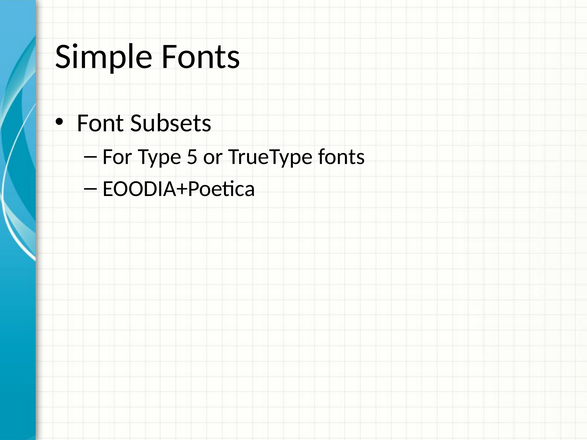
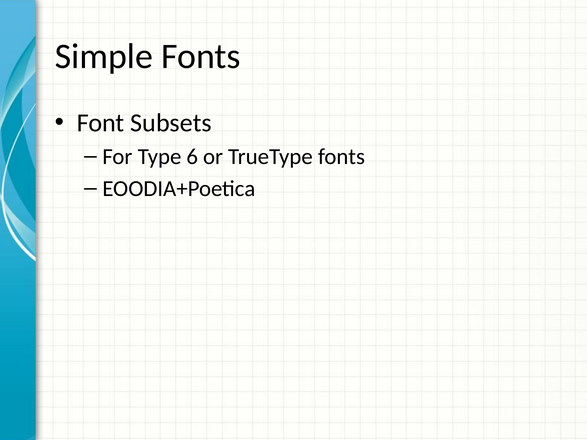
5: 5 -> 6
